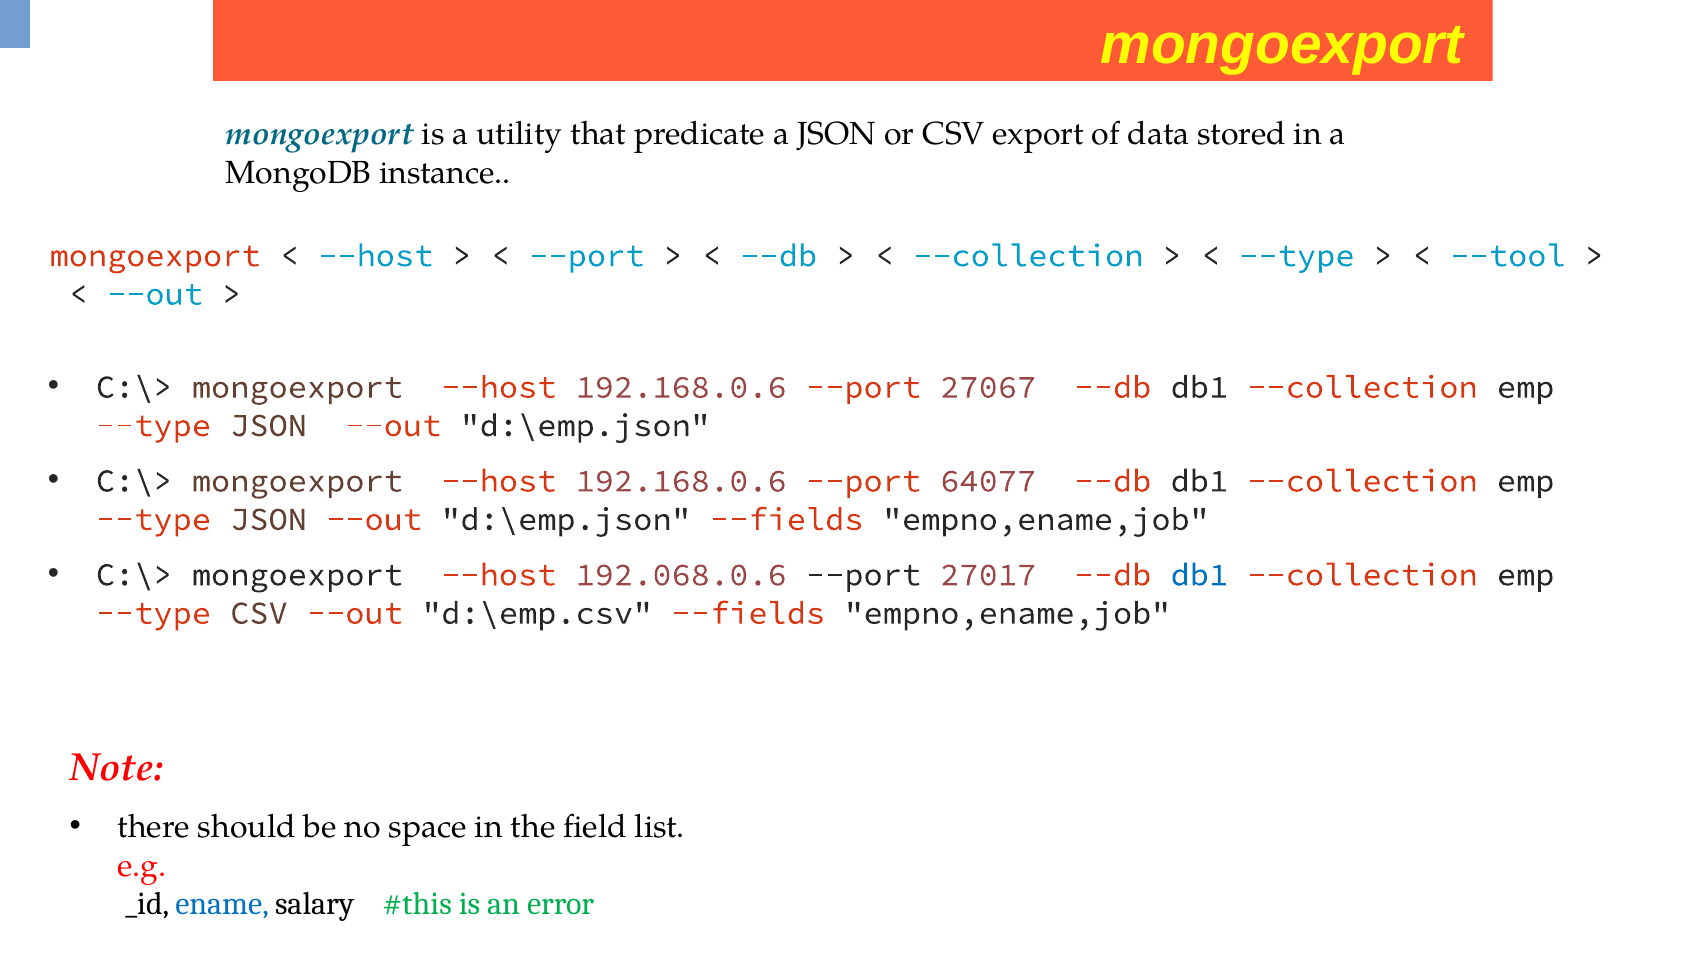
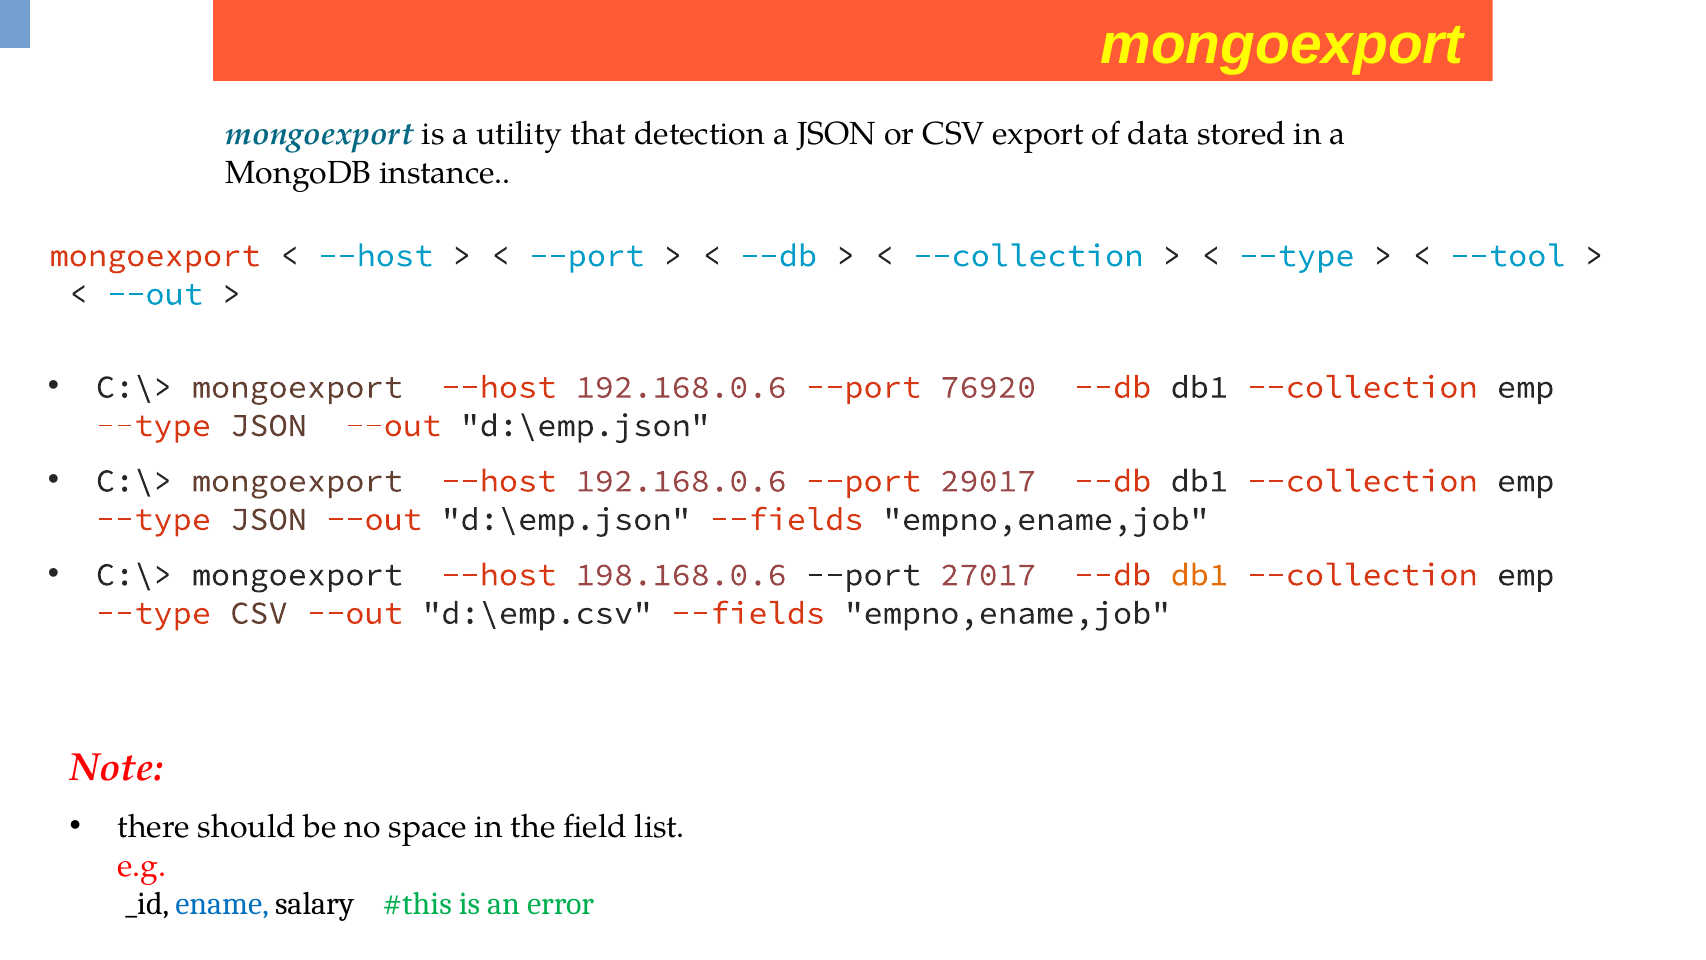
predicate: predicate -> detection
27067: 27067 -> 76920
64077: 64077 -> 29017
192.068.0.6: 192.068.0.6 -> 198.168.0.6
db1 at (1199, 575) colour: blue -> orange
